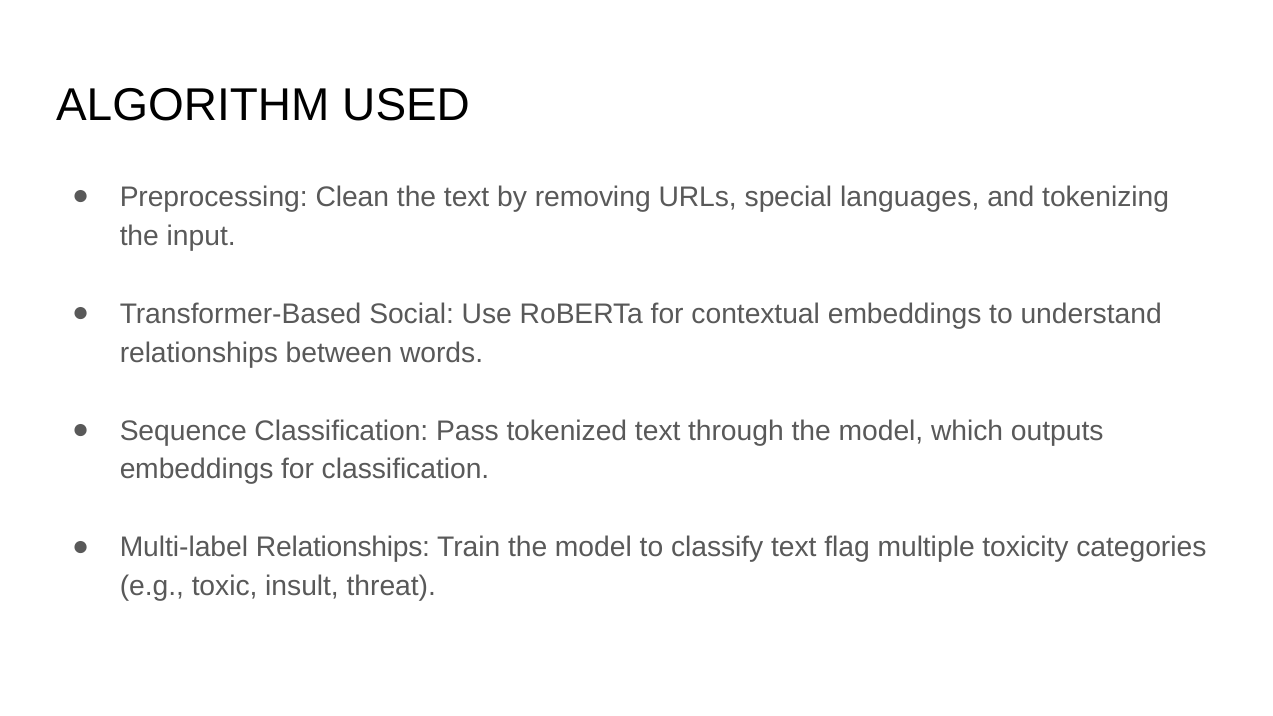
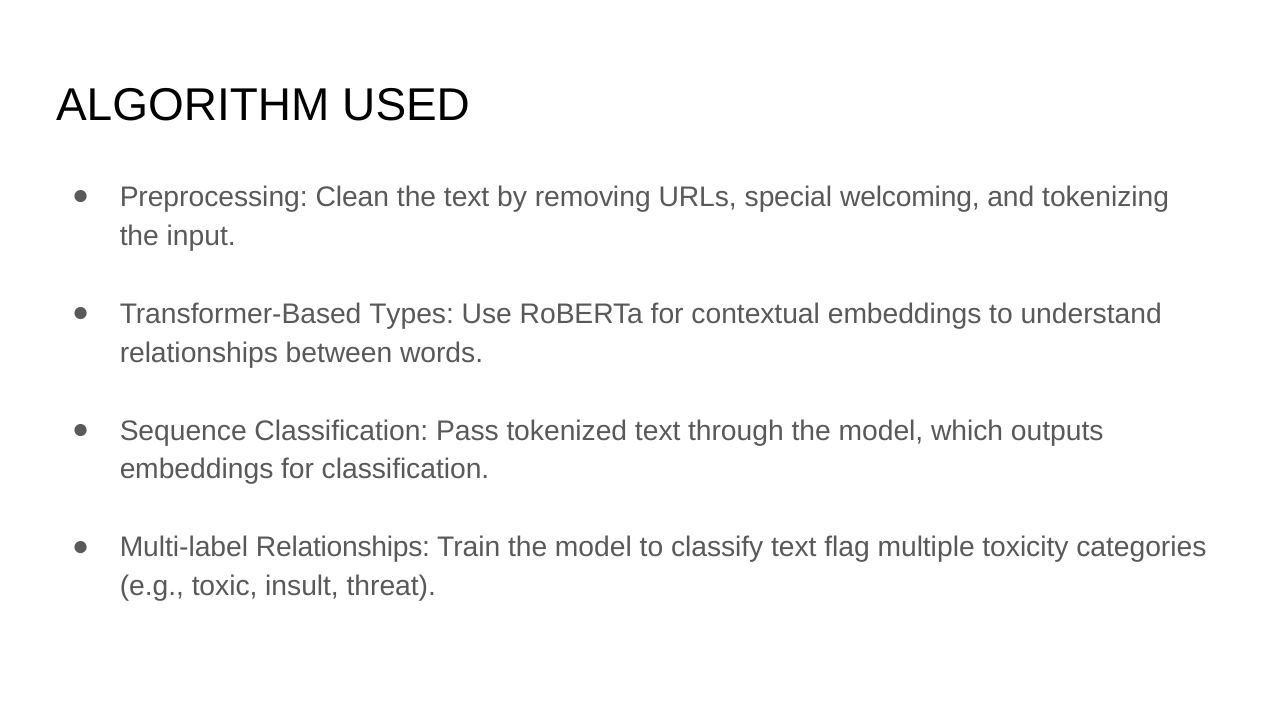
languages: languages -> welcoming
Social: Social -> Types
